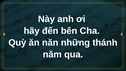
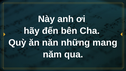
thánh: thánh -> mang
